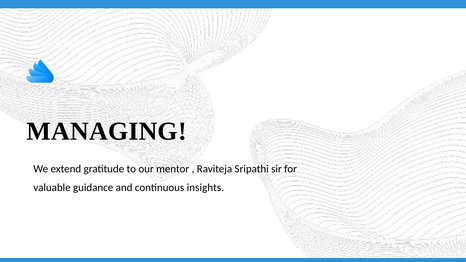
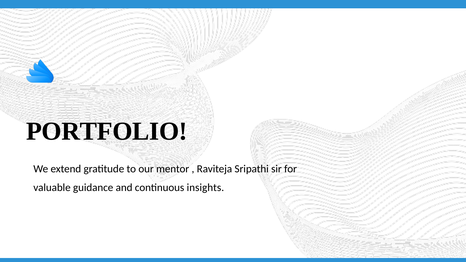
MANAGING: MANAGING -> PORTFOLIO
